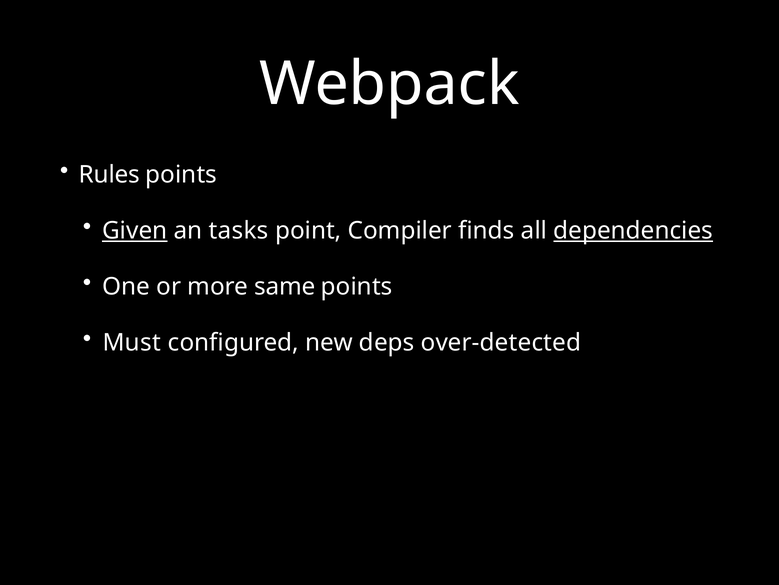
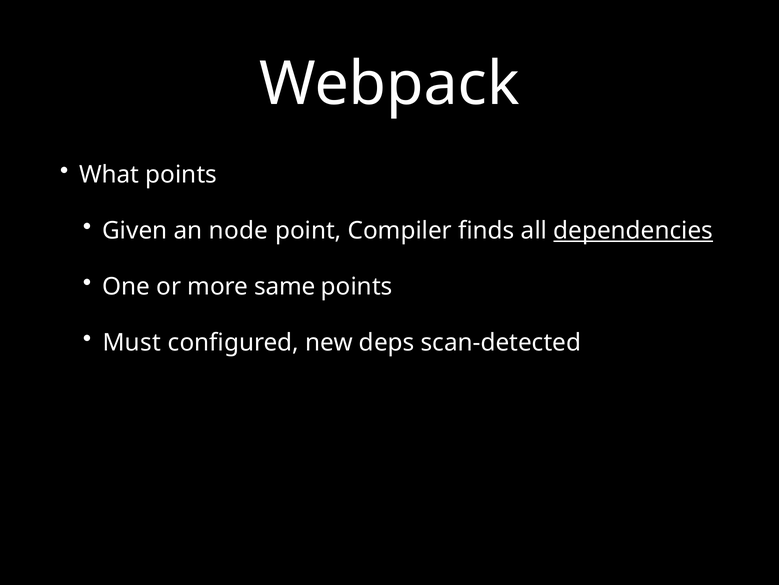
Rules: Rules -> What
Given underline: present -> none
tasks: tasks -> node
over-detected: over-detected -> scan-detected
